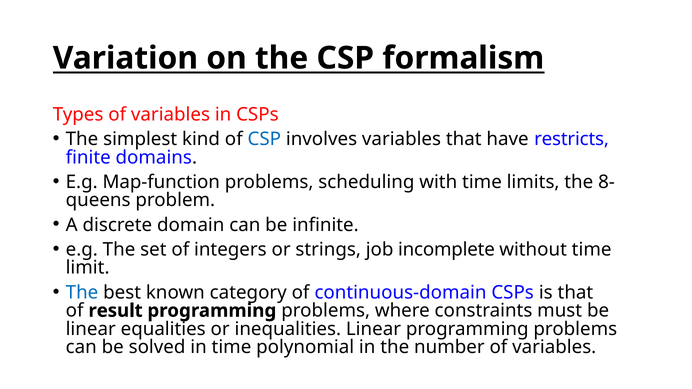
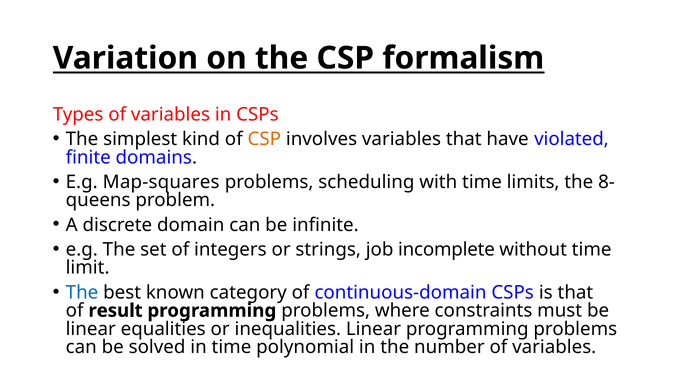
CSP at (264, 139) colour: blue -> orange
restricts: restricts -> violated
Map-function: Map-function -> Map-squares
